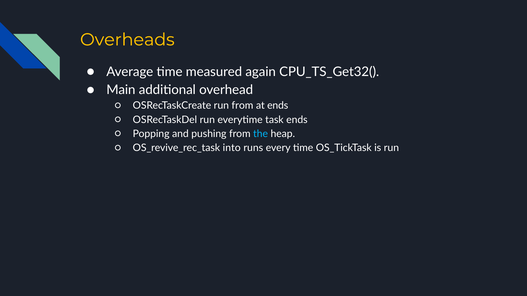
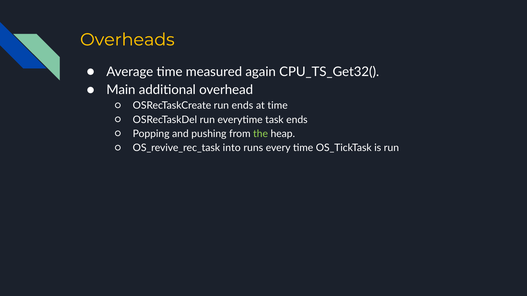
run from: from -> ends
at ends: ends -> time
the colour: light blue -> light green
